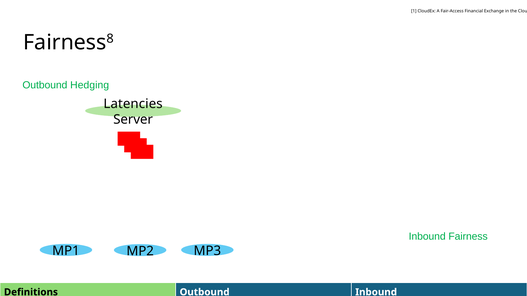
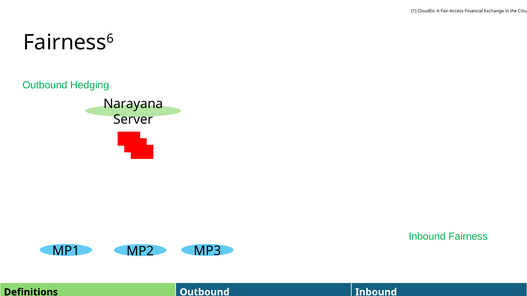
8: 8 -> 6
Latencies: Latencies -> Narayana
